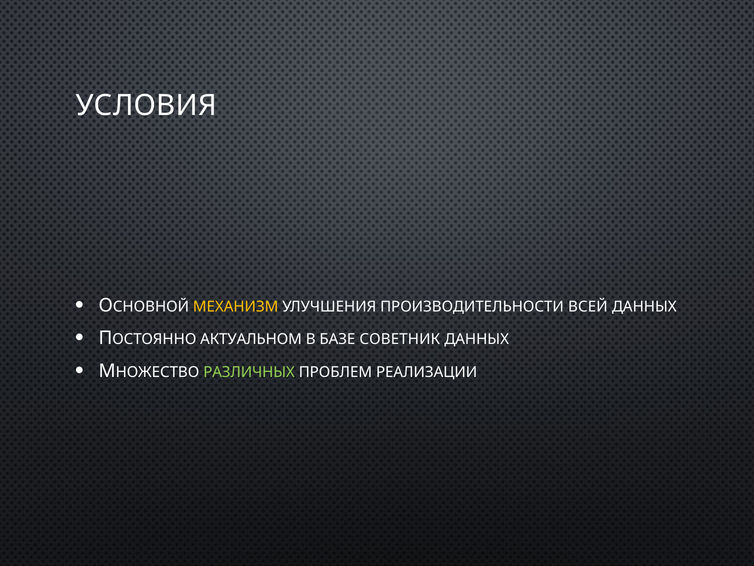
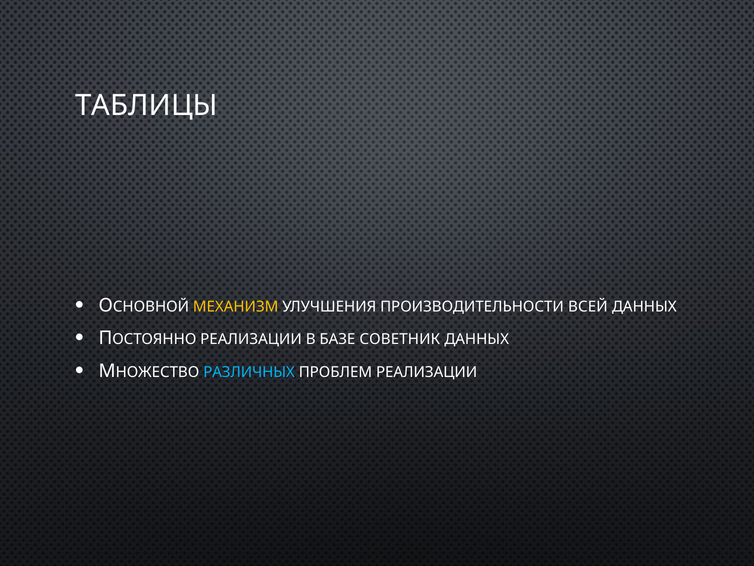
УСЛОВИЯ: УСЛОВИЯ -> ТАБЛИЦЫ
АКТУАЛЬНОМ at (251, 339): АКТУАЛЬНОМ -> РЕАЛИЗАЦИИ
РАЗЛИЧНЫХ colour: light green -> light blue
